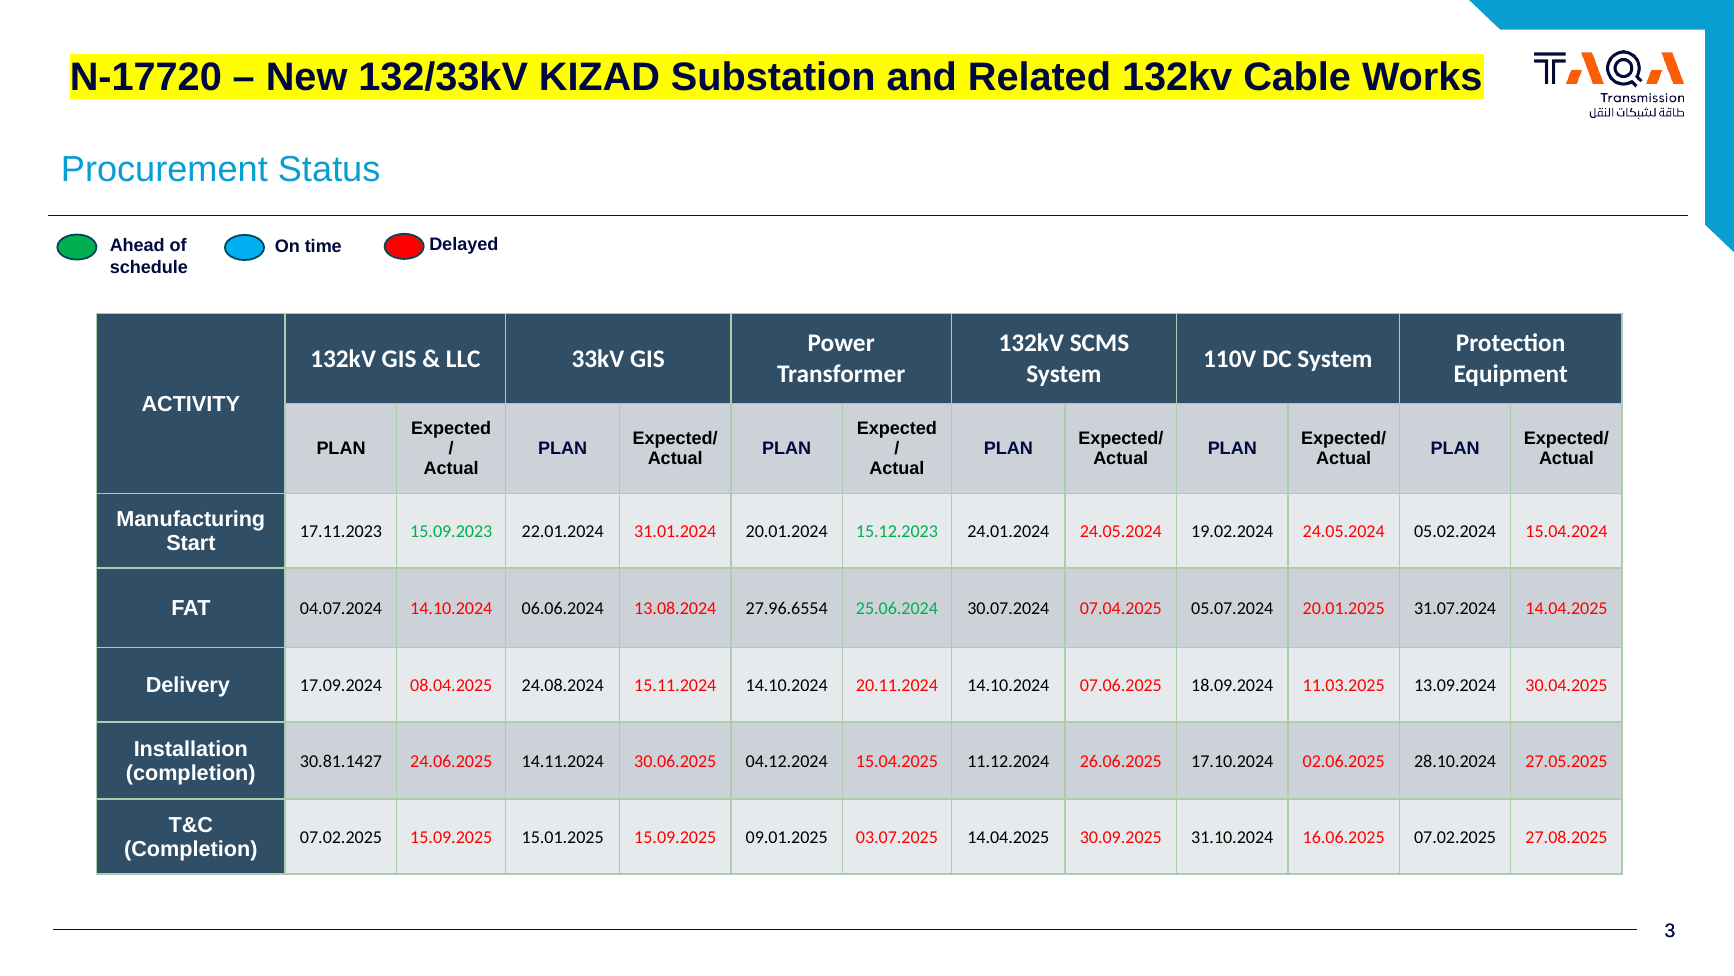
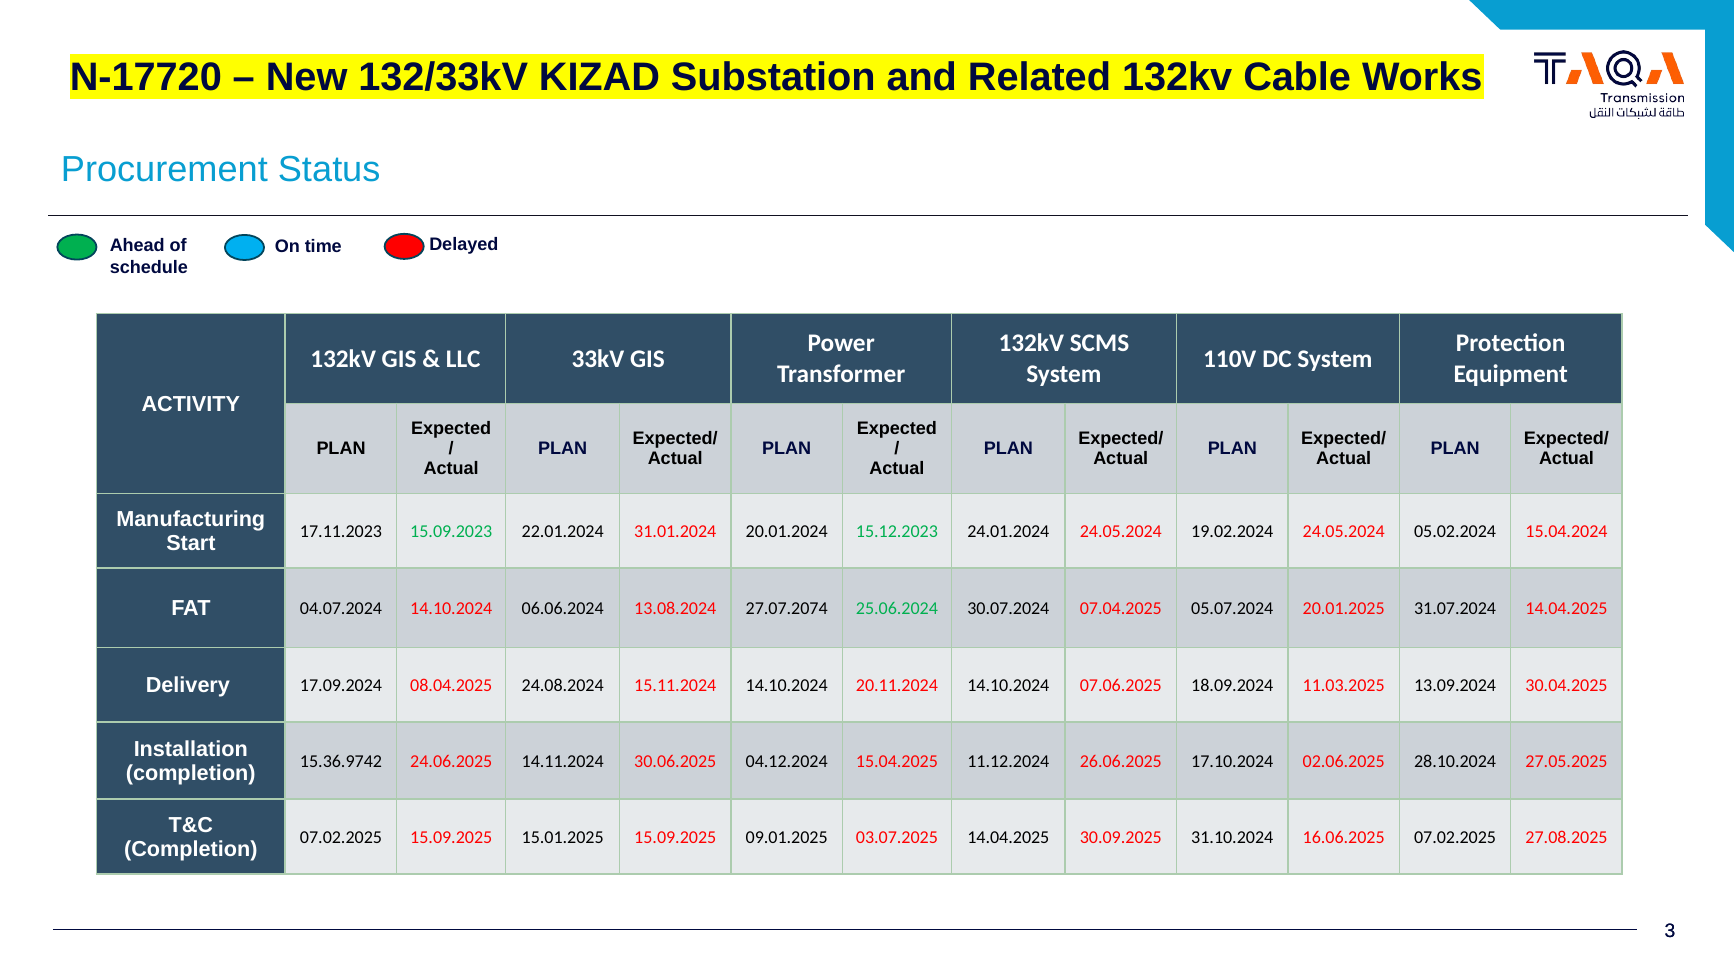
27.96.6554: 27.96.6554 -> 27.07.2074
30.81.1427: 30.81.1427 -> 15.36.9742
